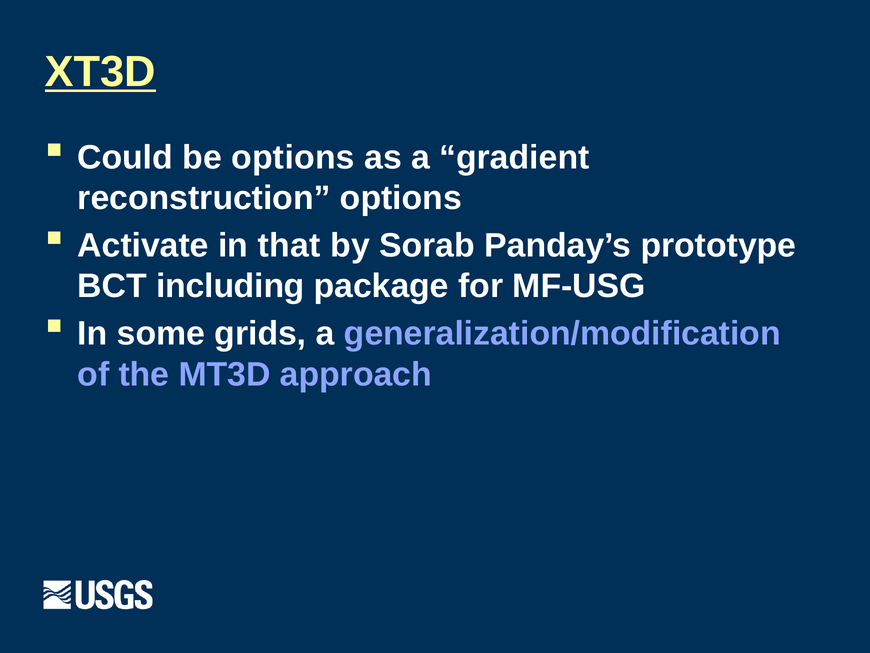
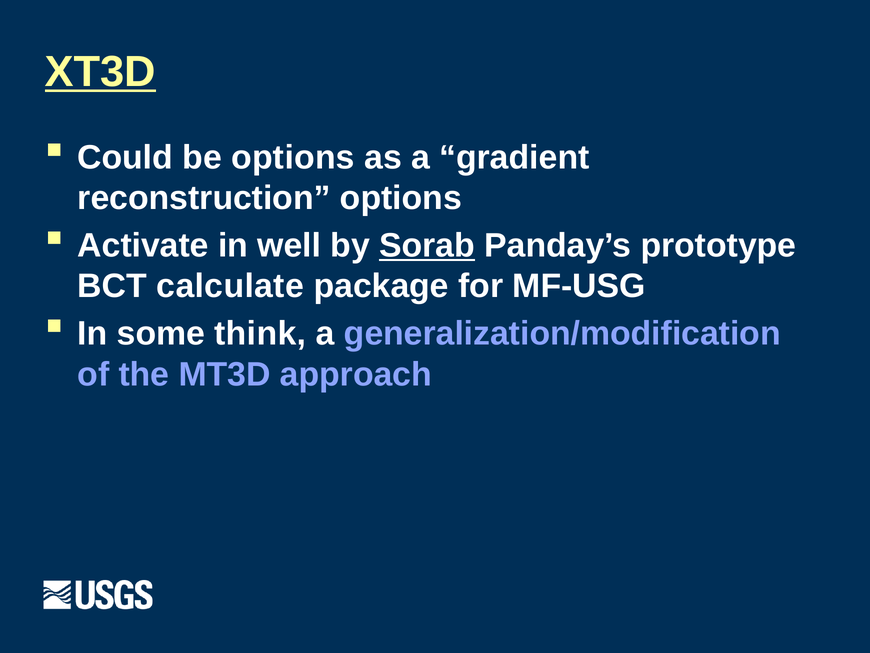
that: that -> well
Sorab underline: none -> present
including: including -> calculate
grids: grids -> think
